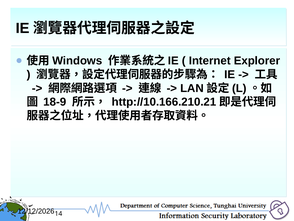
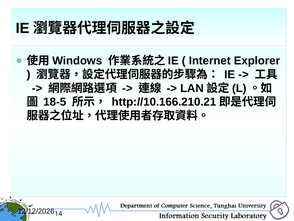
18-9: 18-9 -> 18-5
